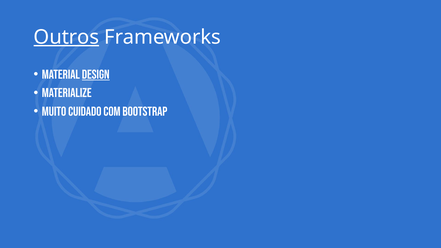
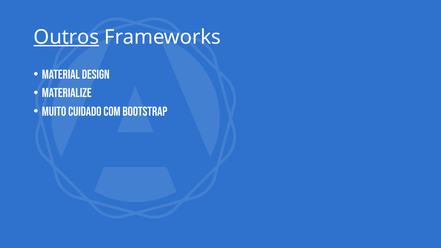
design underline: present -> none
